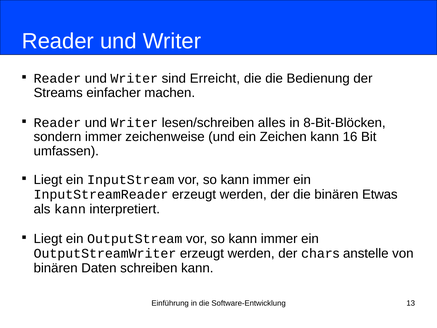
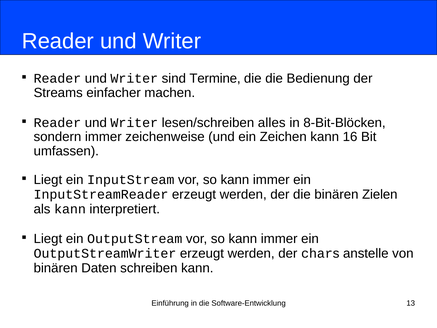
Erreicht: Erreicht -> Termine
Etwas: Etwas -> Zielen
